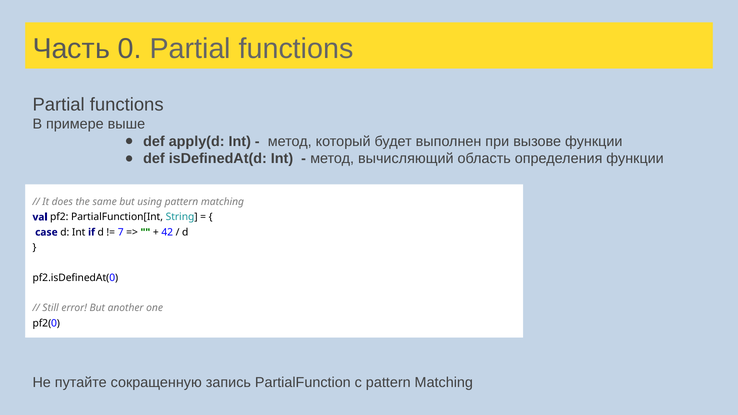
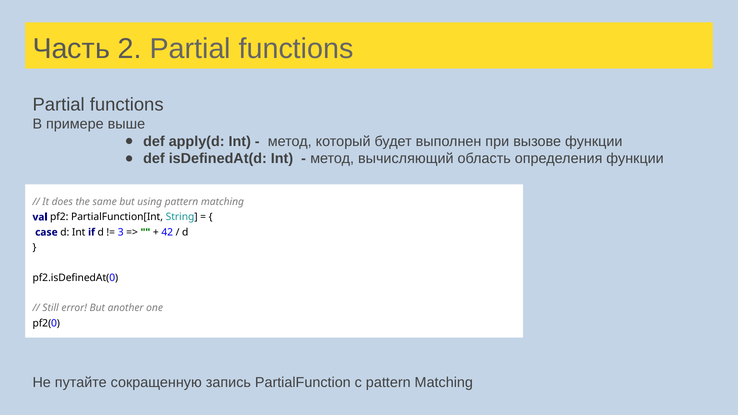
0: 0 -> 2
7: 7 -> 3
